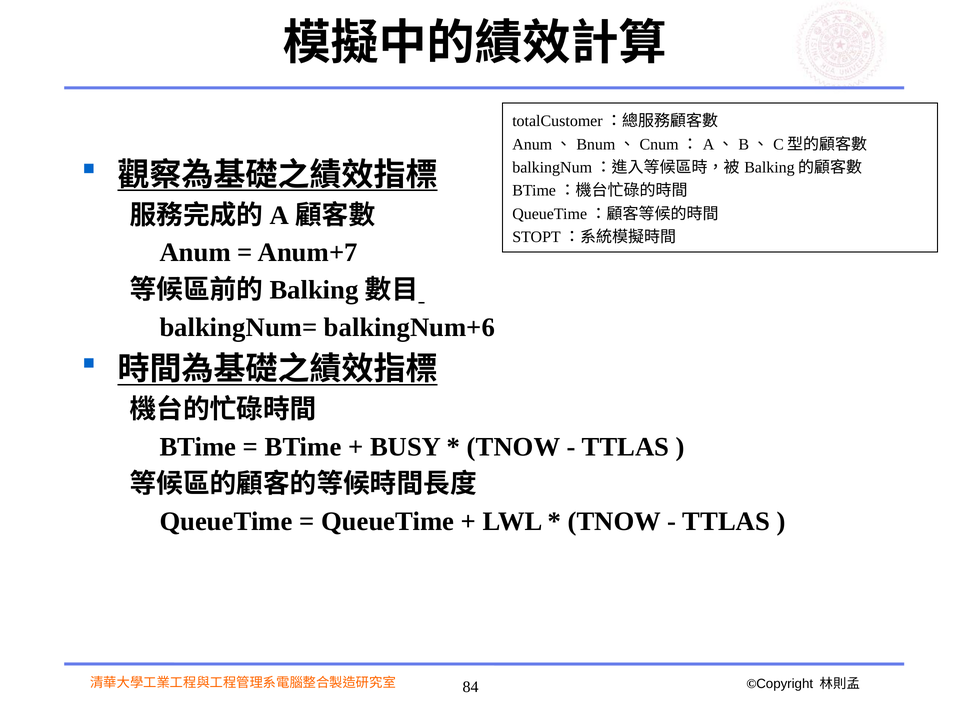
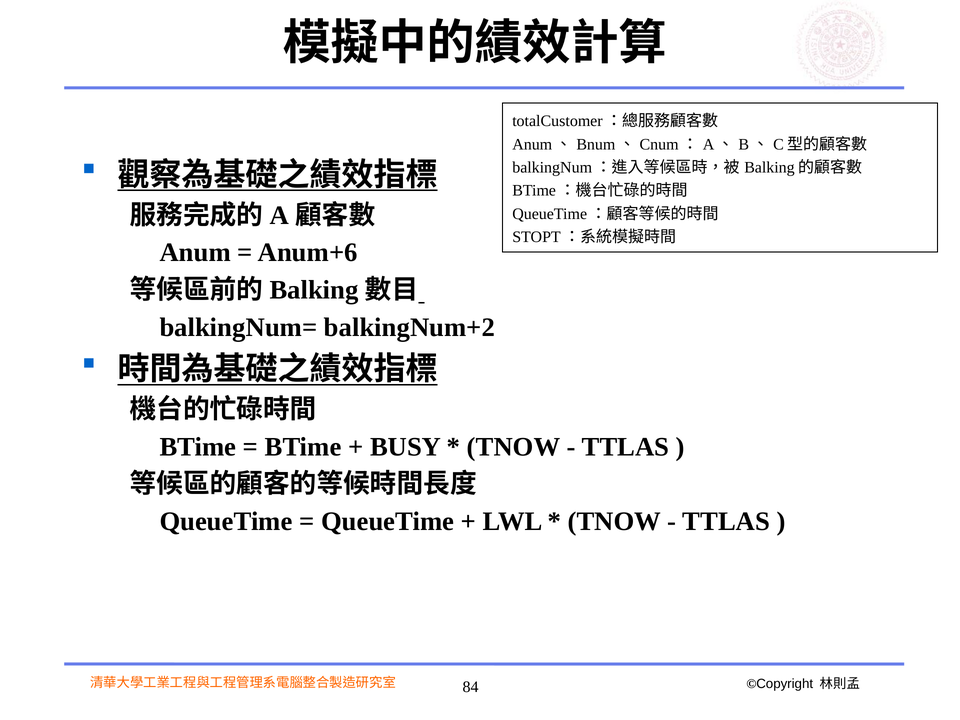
Anum+7: Anum+7 -> Anum+6
balkingNum+6: balkingNum+6 -> balkingNum+2
